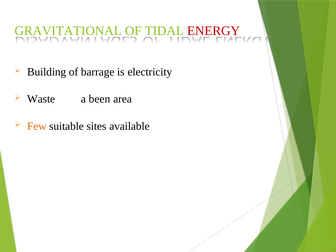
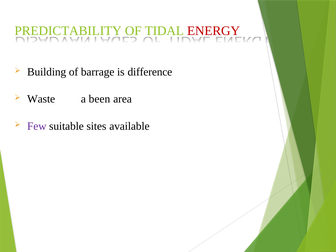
GRAVITATIONAL: GRAVITATIONAL -> PREDICTABILITY
electricity: electricity -> difference
Few colour: orange -> purple
